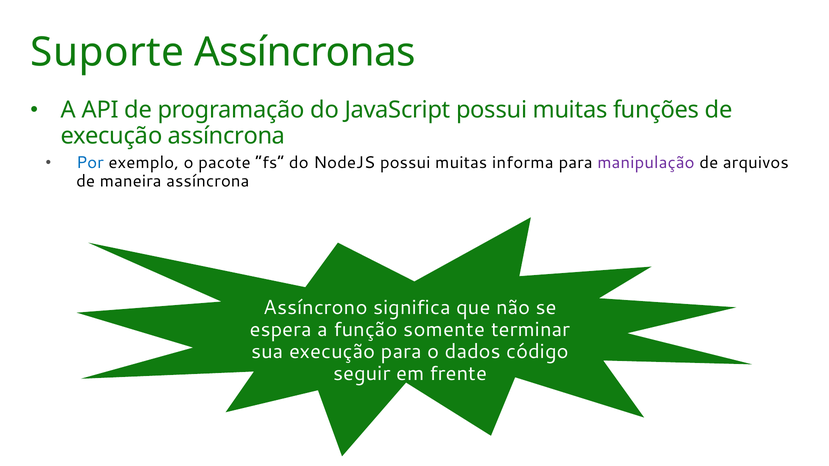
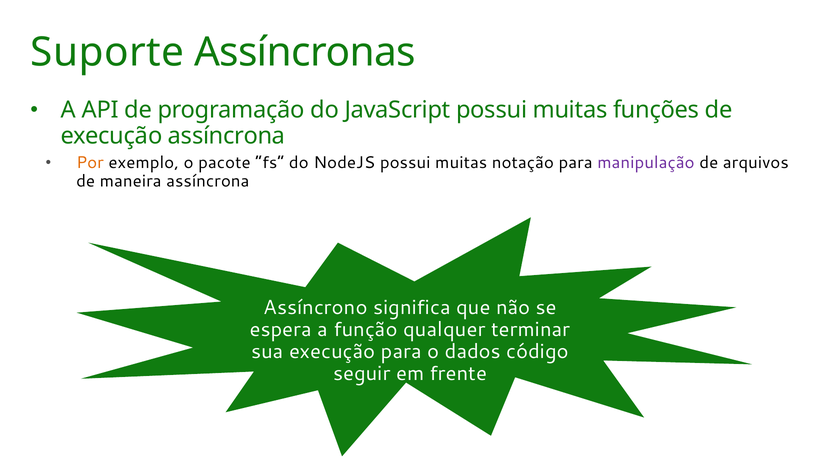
Por colour: blue -> orange
informa: informa -> notação
somente: somente -> qualquer
